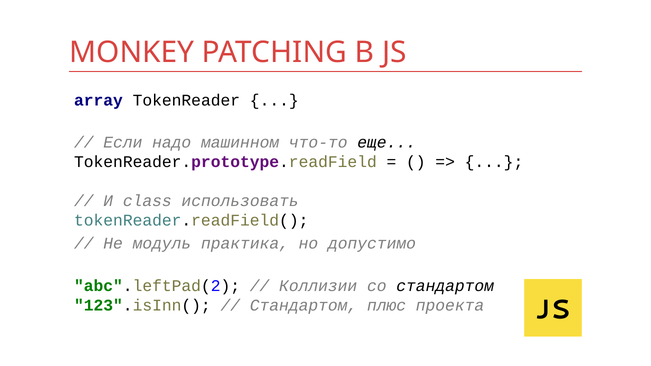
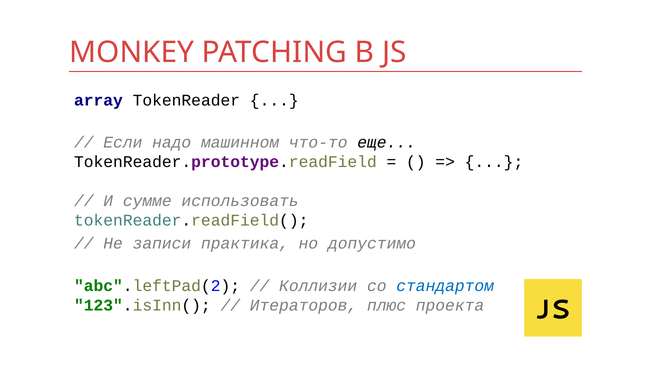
class: class -> сумме
модуль: модуль -> записи
стандартом at (445, 286) colour: black -> blue
Стандартом at (304, 305): Стандартом -> Итераторов
